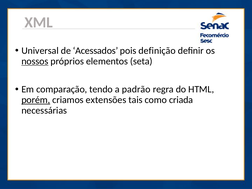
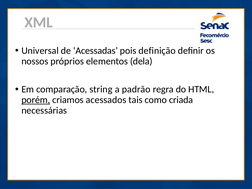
Acessados: Acessados -> Acessadas
nossos underline: present -> none
seta: seta -> dela
tendo: tendo -> string
extensões: extensões -> acessados
